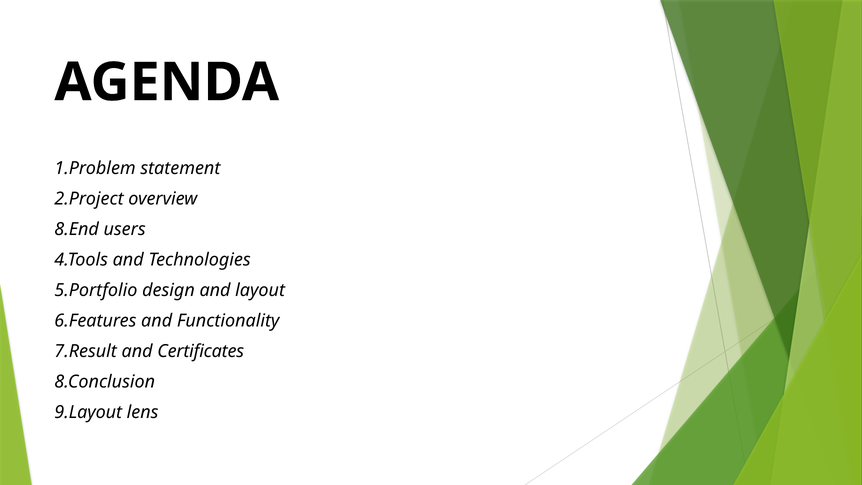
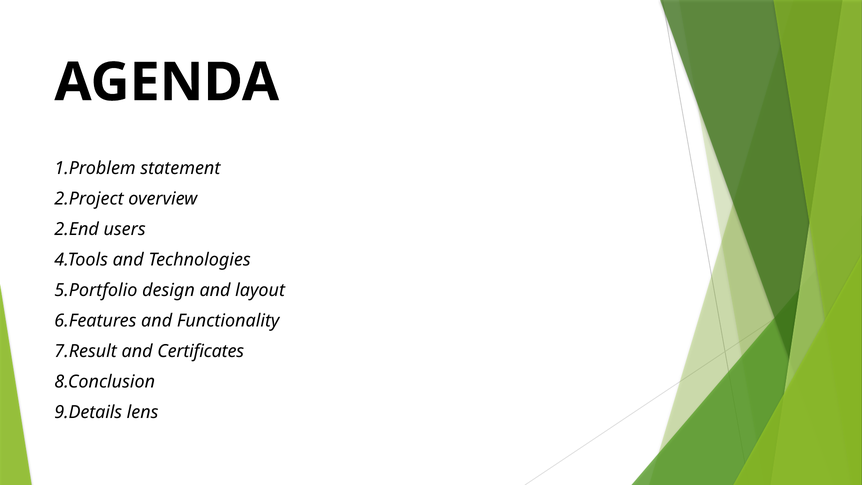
8.End: 8.End -> 2.End
9.Layout: 9.Layout -> 9.Details
